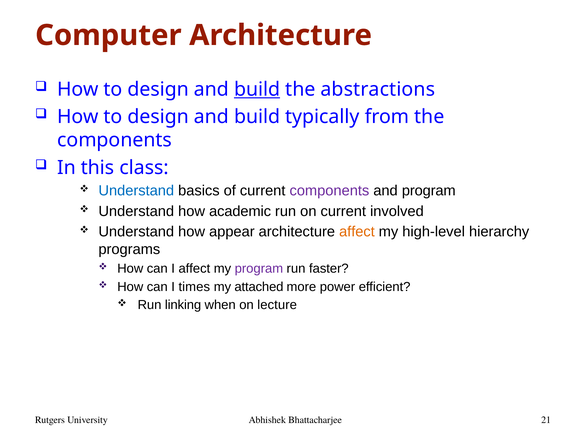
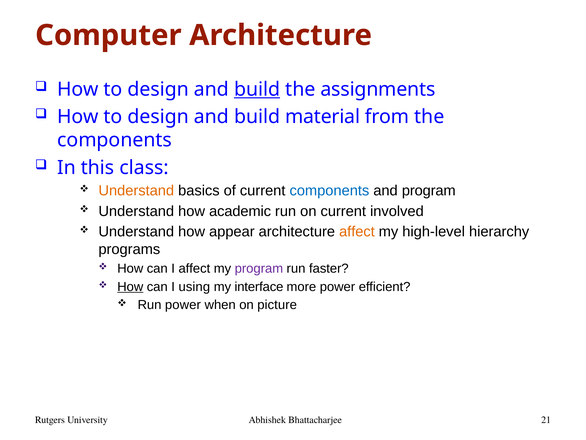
abstractions: abstractions -> assignments
typically: typically -> material
Understand at (136, 190) colour: blue -> orange
components at (329, 190) colour: purple -> blue
How at (130, 286) underline: none -> present
times: times -> using
attached: attached -> interface
Run linking: linking -> power
lecture: lecture -> picture
